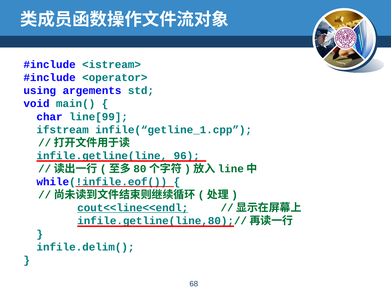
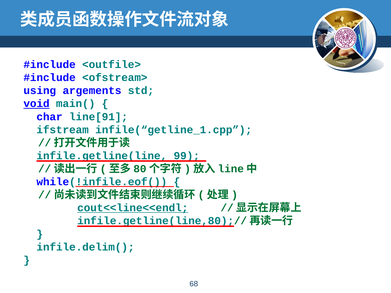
<istream>: <istream> -> <outfile>
<operator>: <operator> -> <ofstream>
void underline: none -> present
line[99: line[99 -> line[91
96: 96 -> 99
